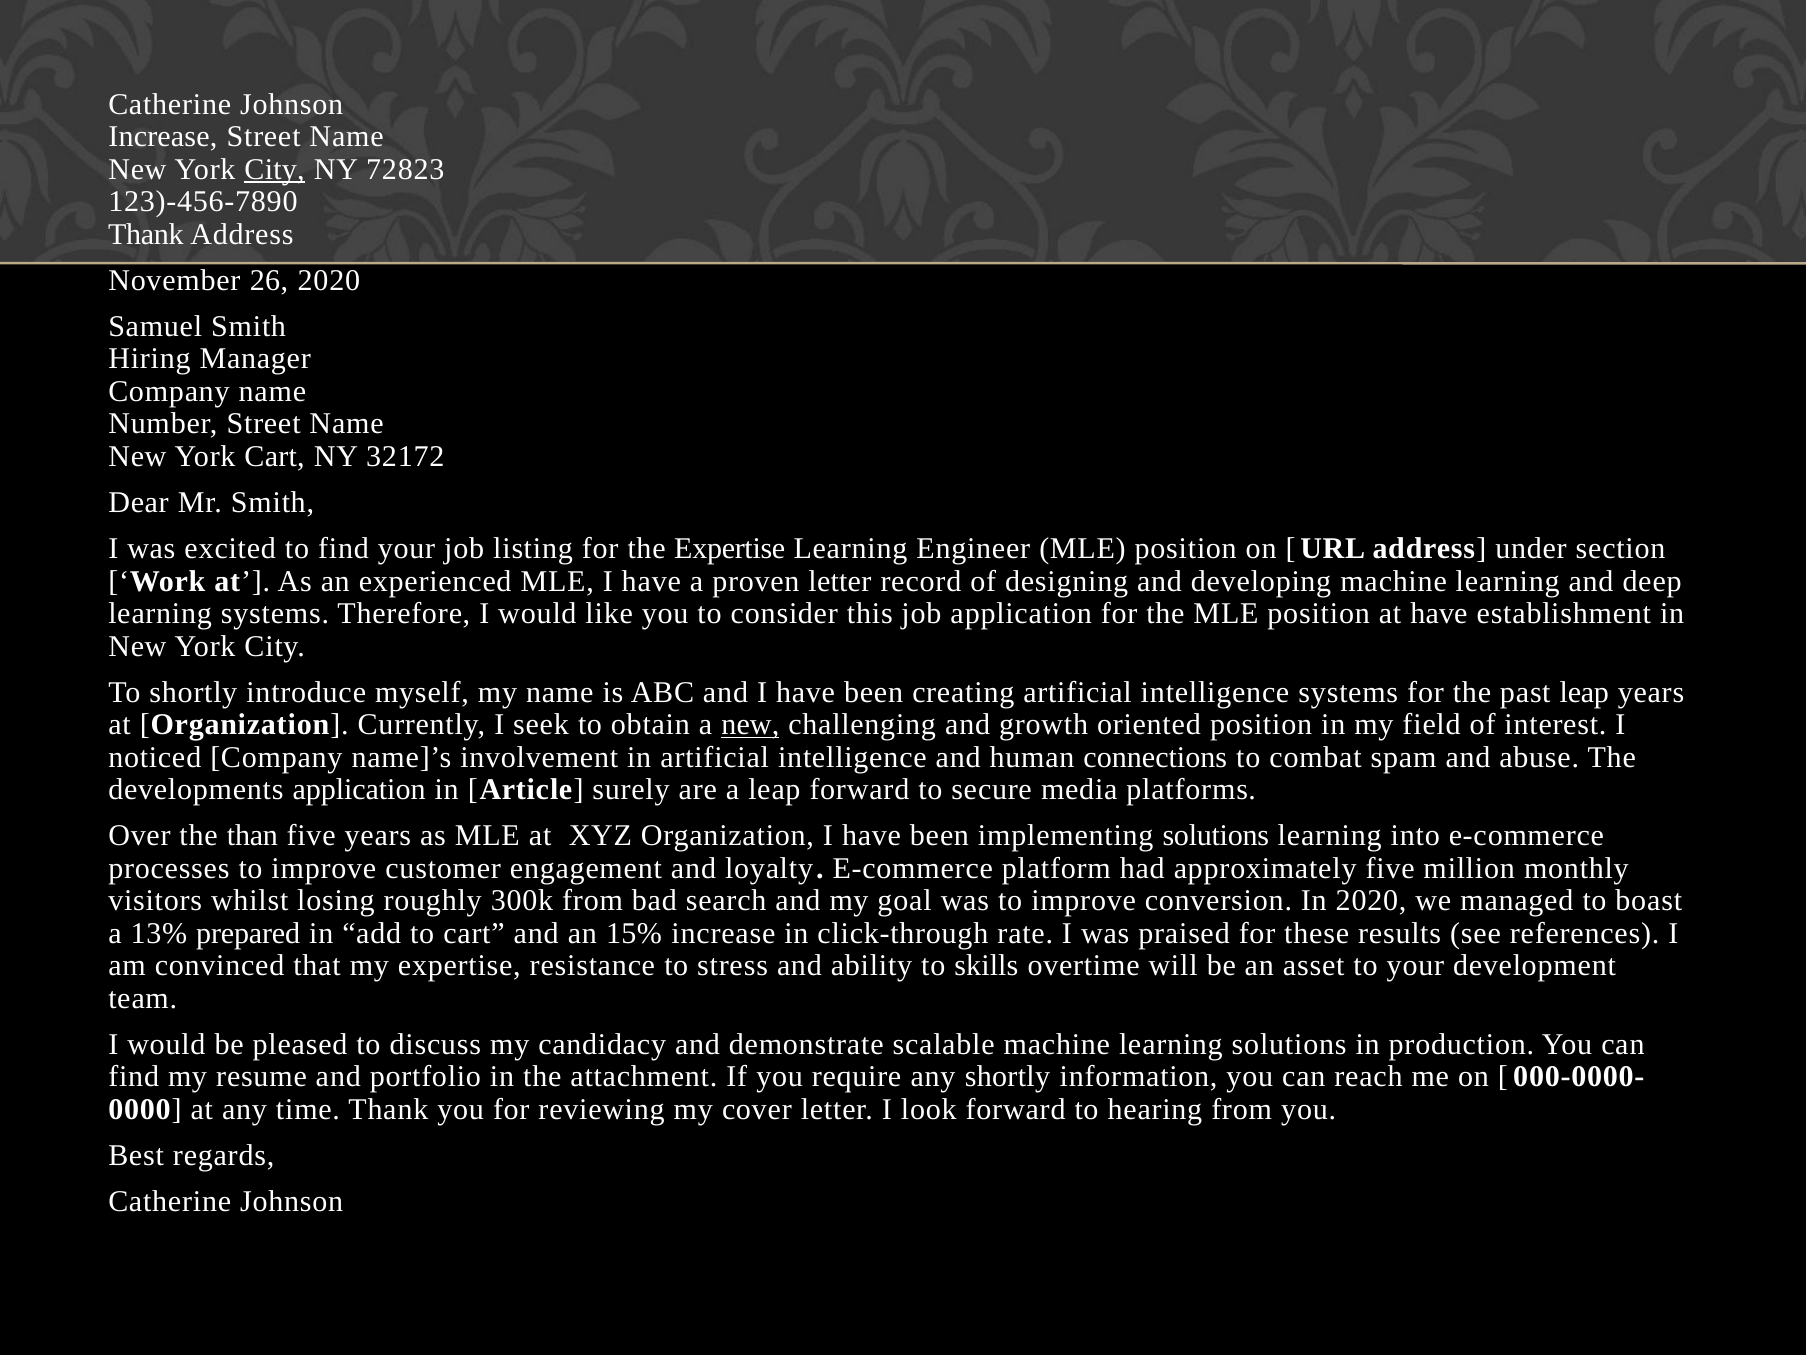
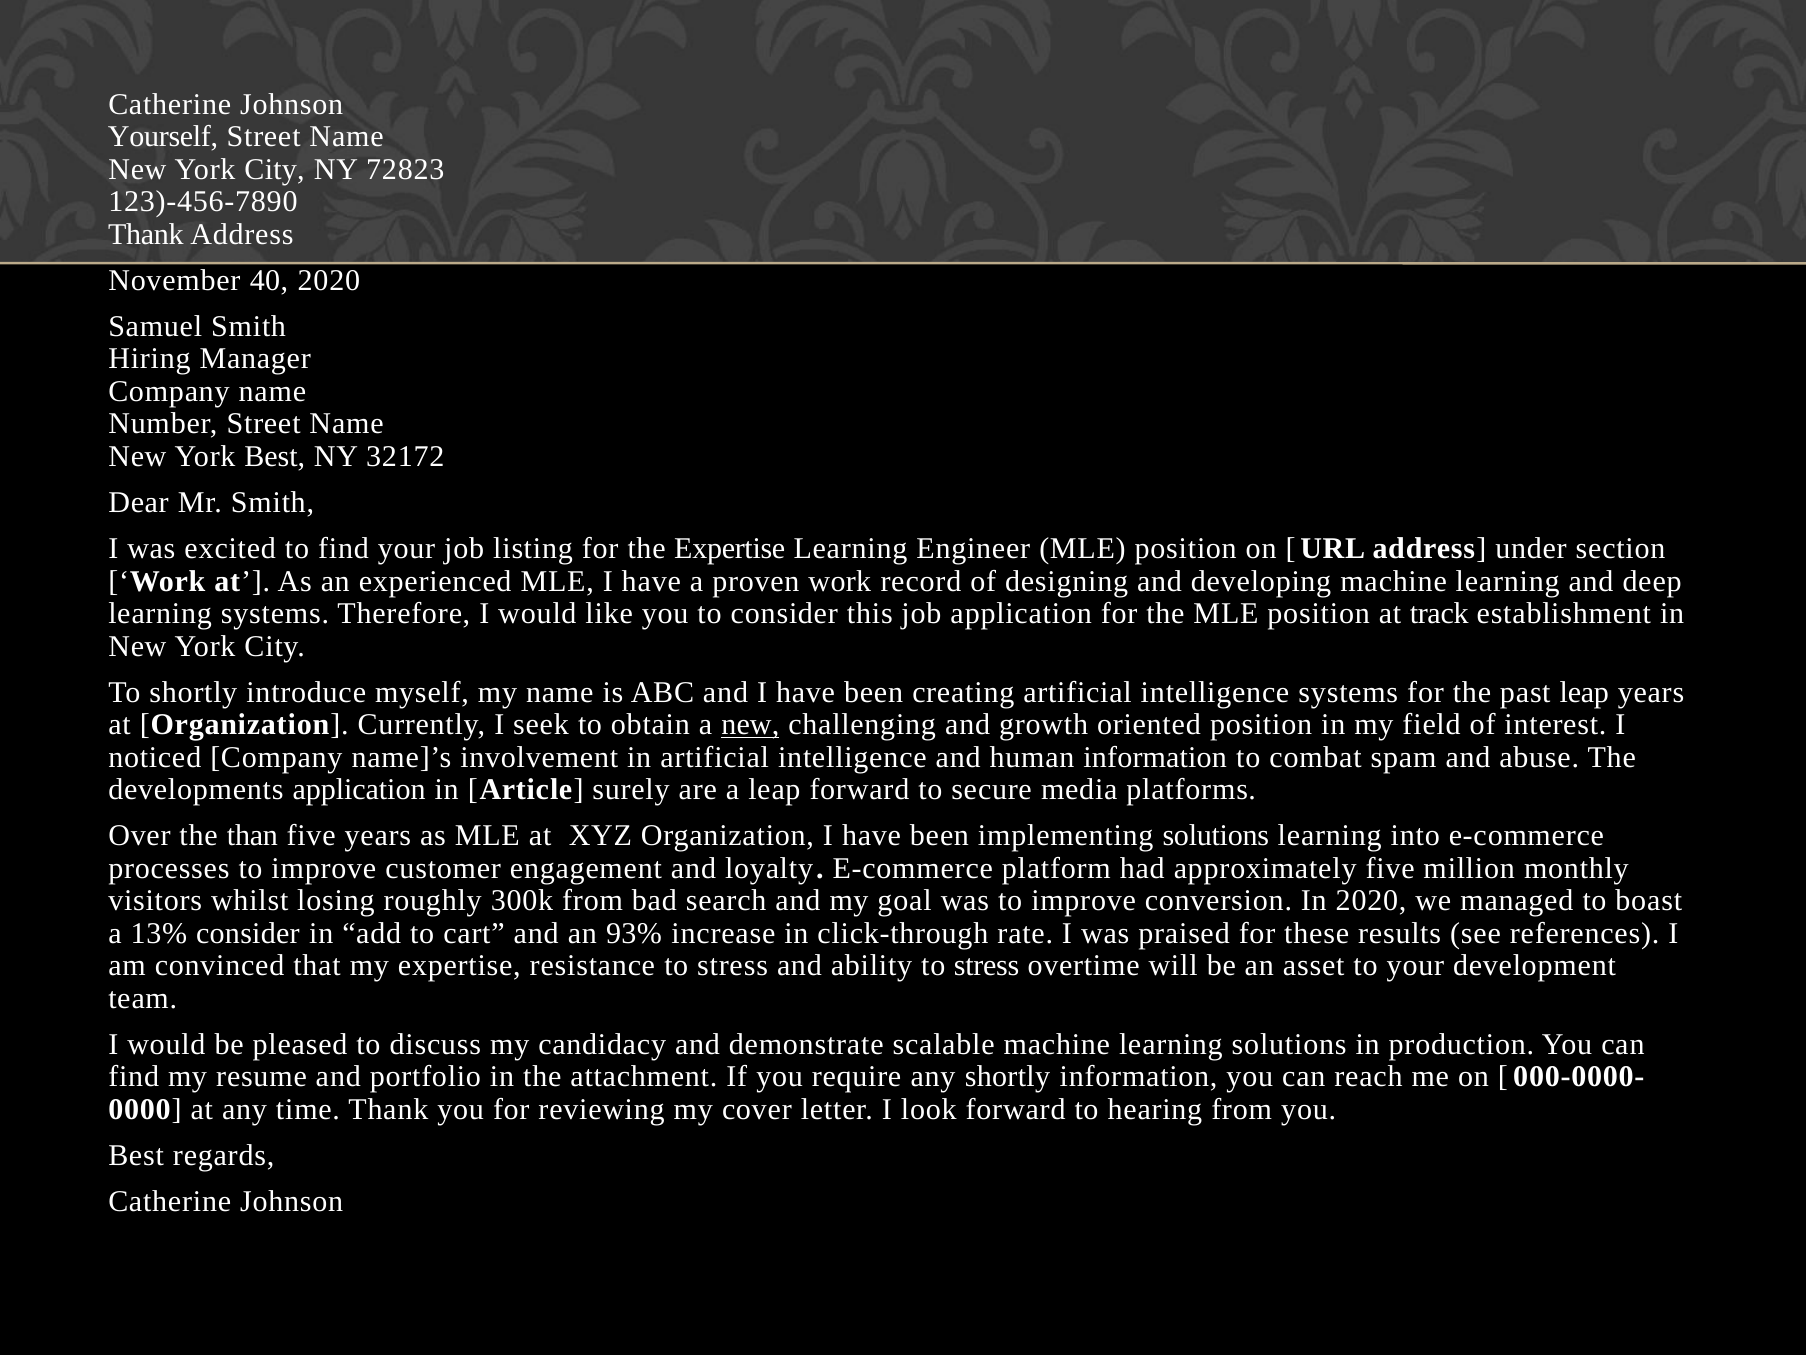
Increase at (163, 137): Increase -> Yourself
City at (275, 169) underline: present -> none
26: 26 -> 40
York Cart: Cart -> Best
proven letter: letter -> work
at have: have -> track
human connections: connections -> information
13% prepared: prepared -> consider
15%: 15% -> 93%
ability to skills: skills -> stress
